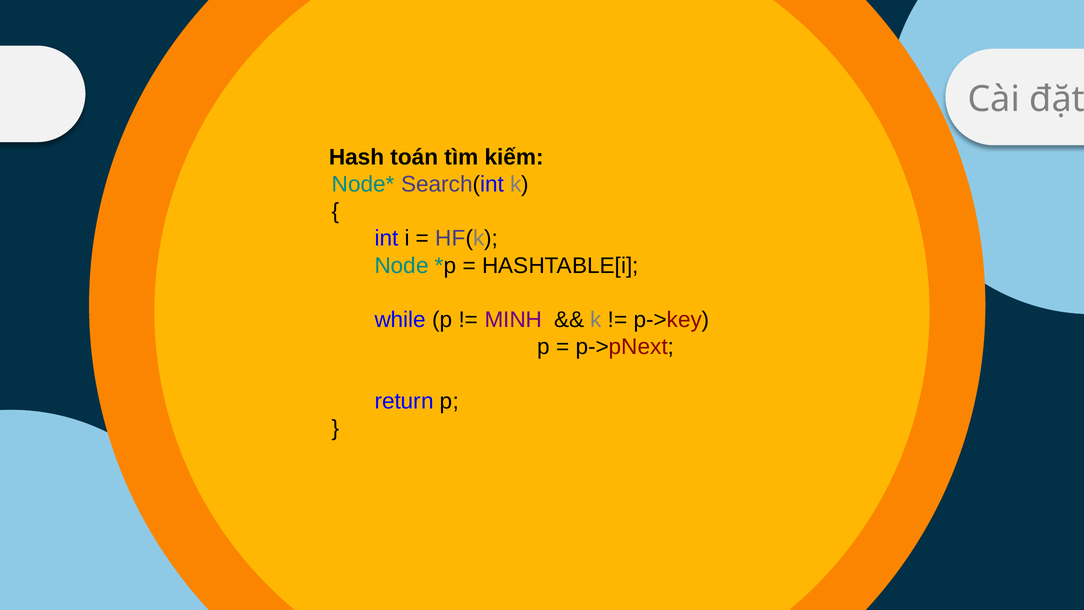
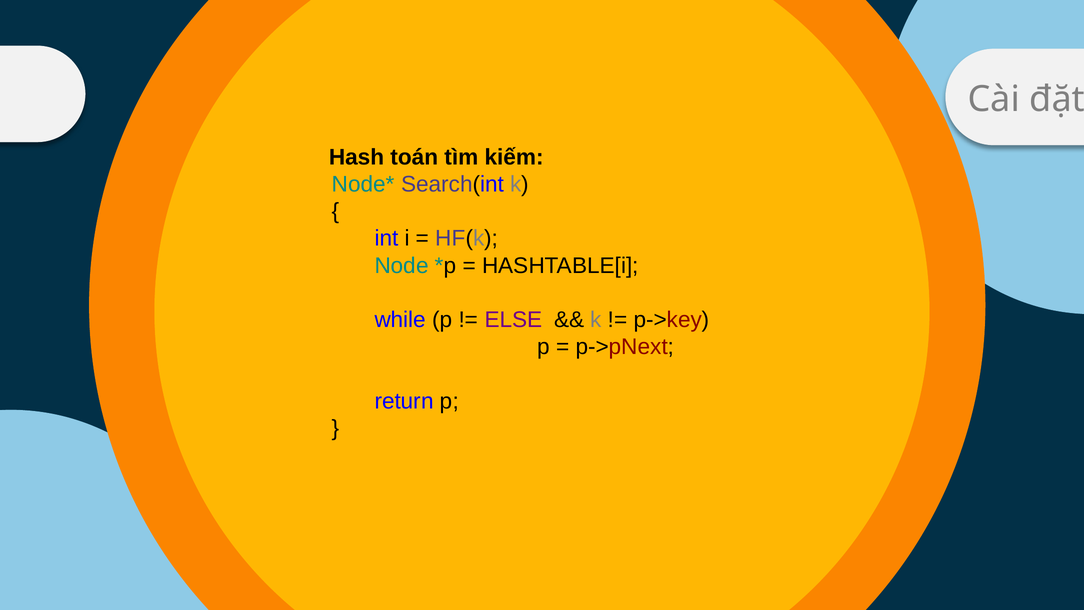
MINH: MINH -> ELSE
